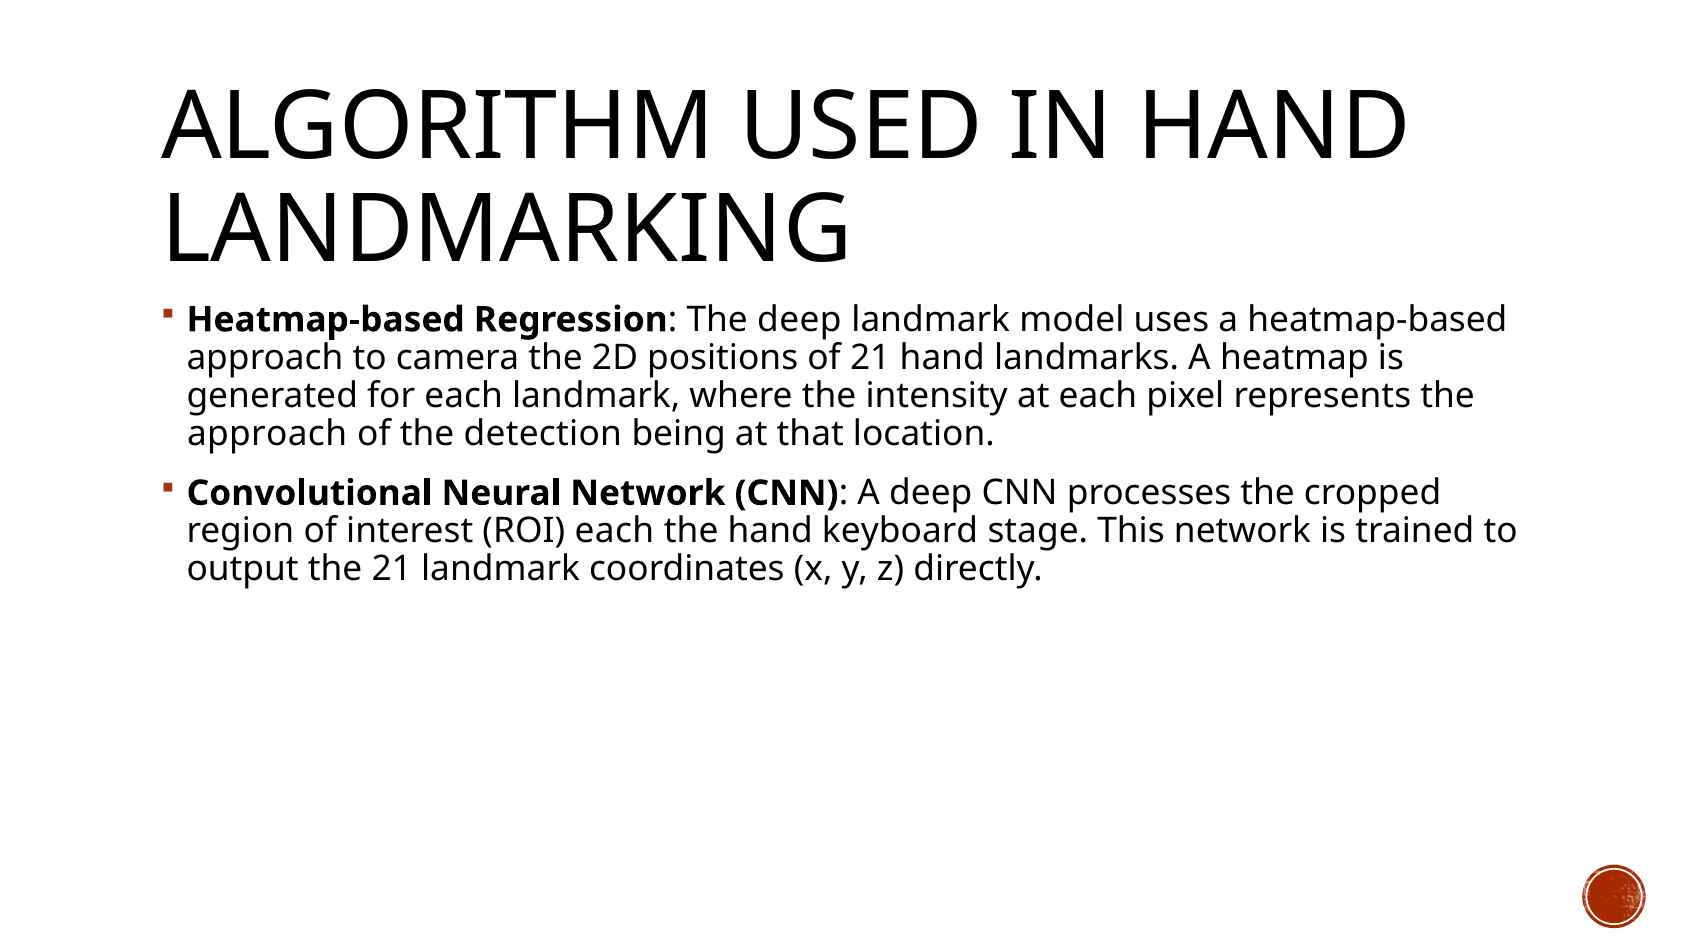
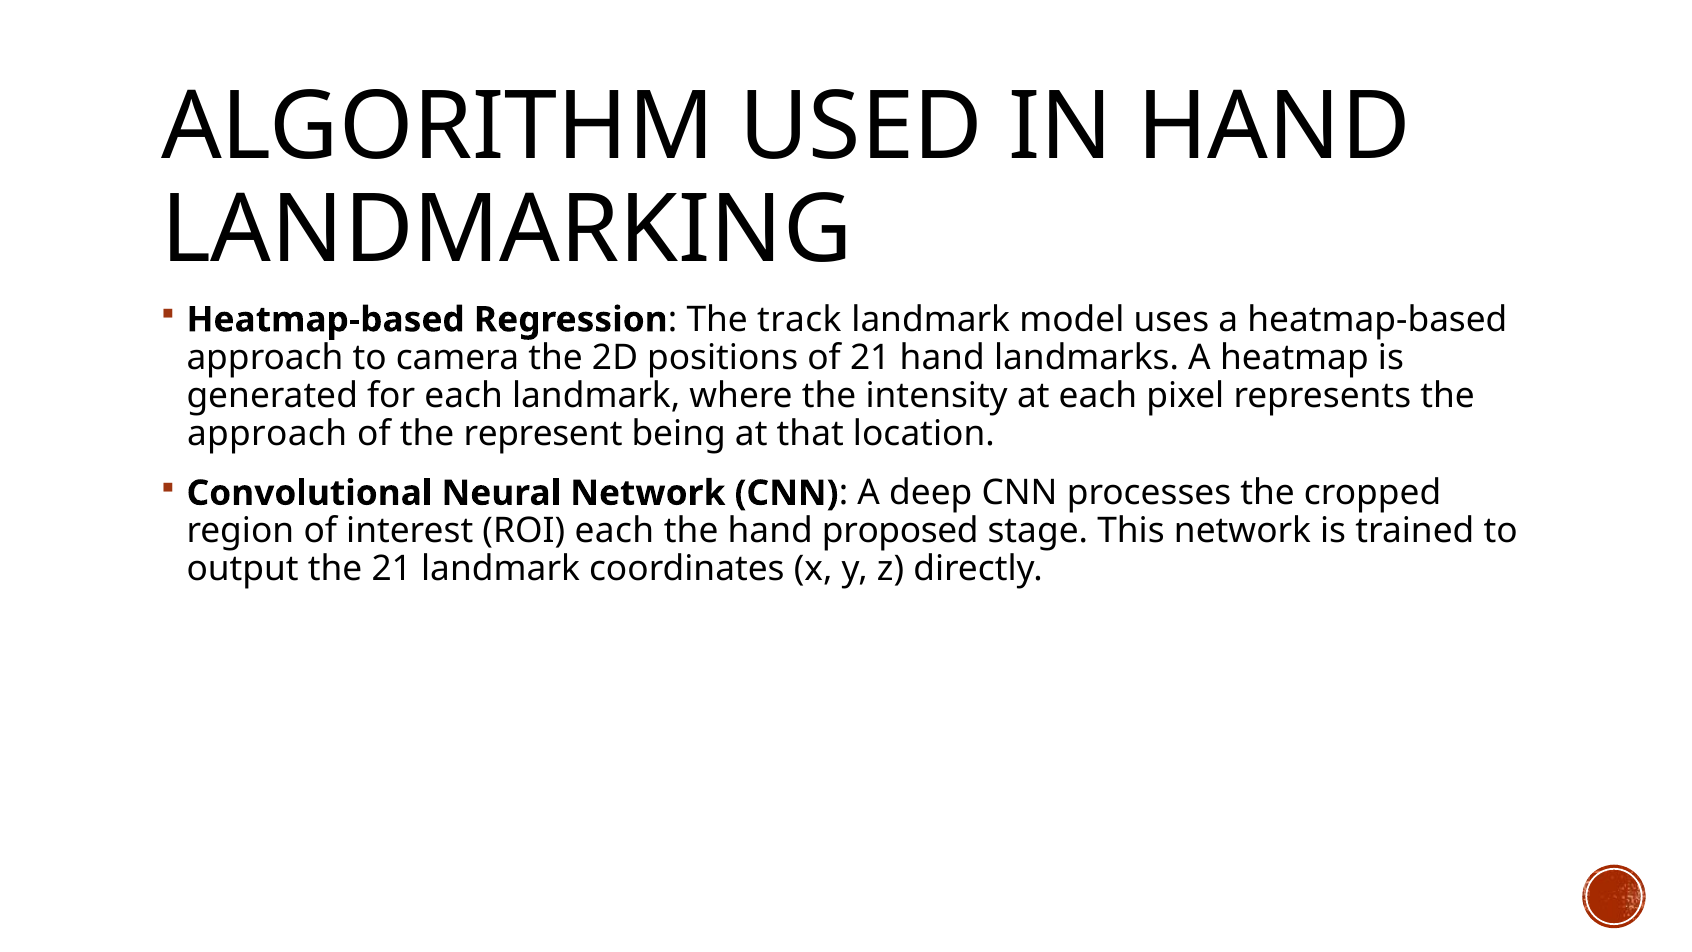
The deep: deep -> track
detection: detection -> represent
keyboard: keyboard -> proposed
